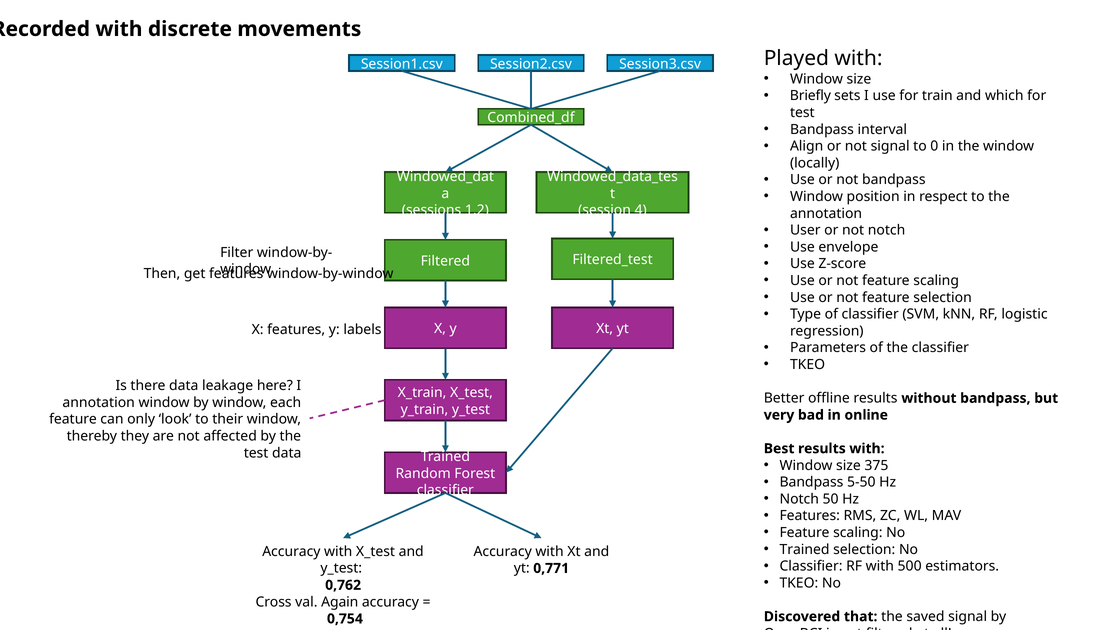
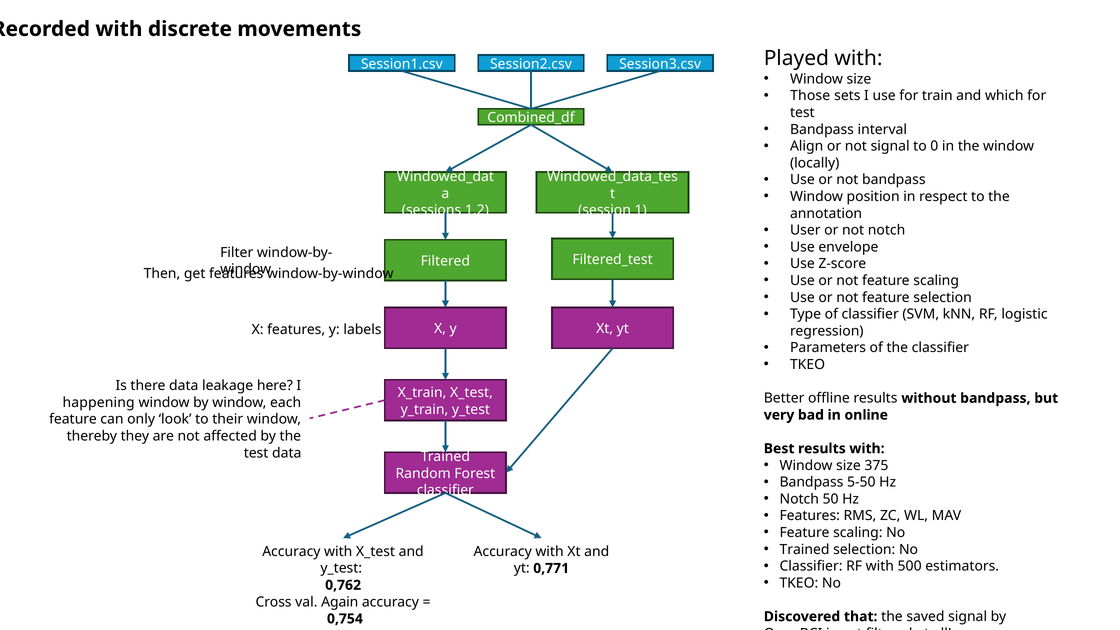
Briefly: Briefly -> Those
4: 4 -> 1
annotation at (99, 403): annotation -> happening
